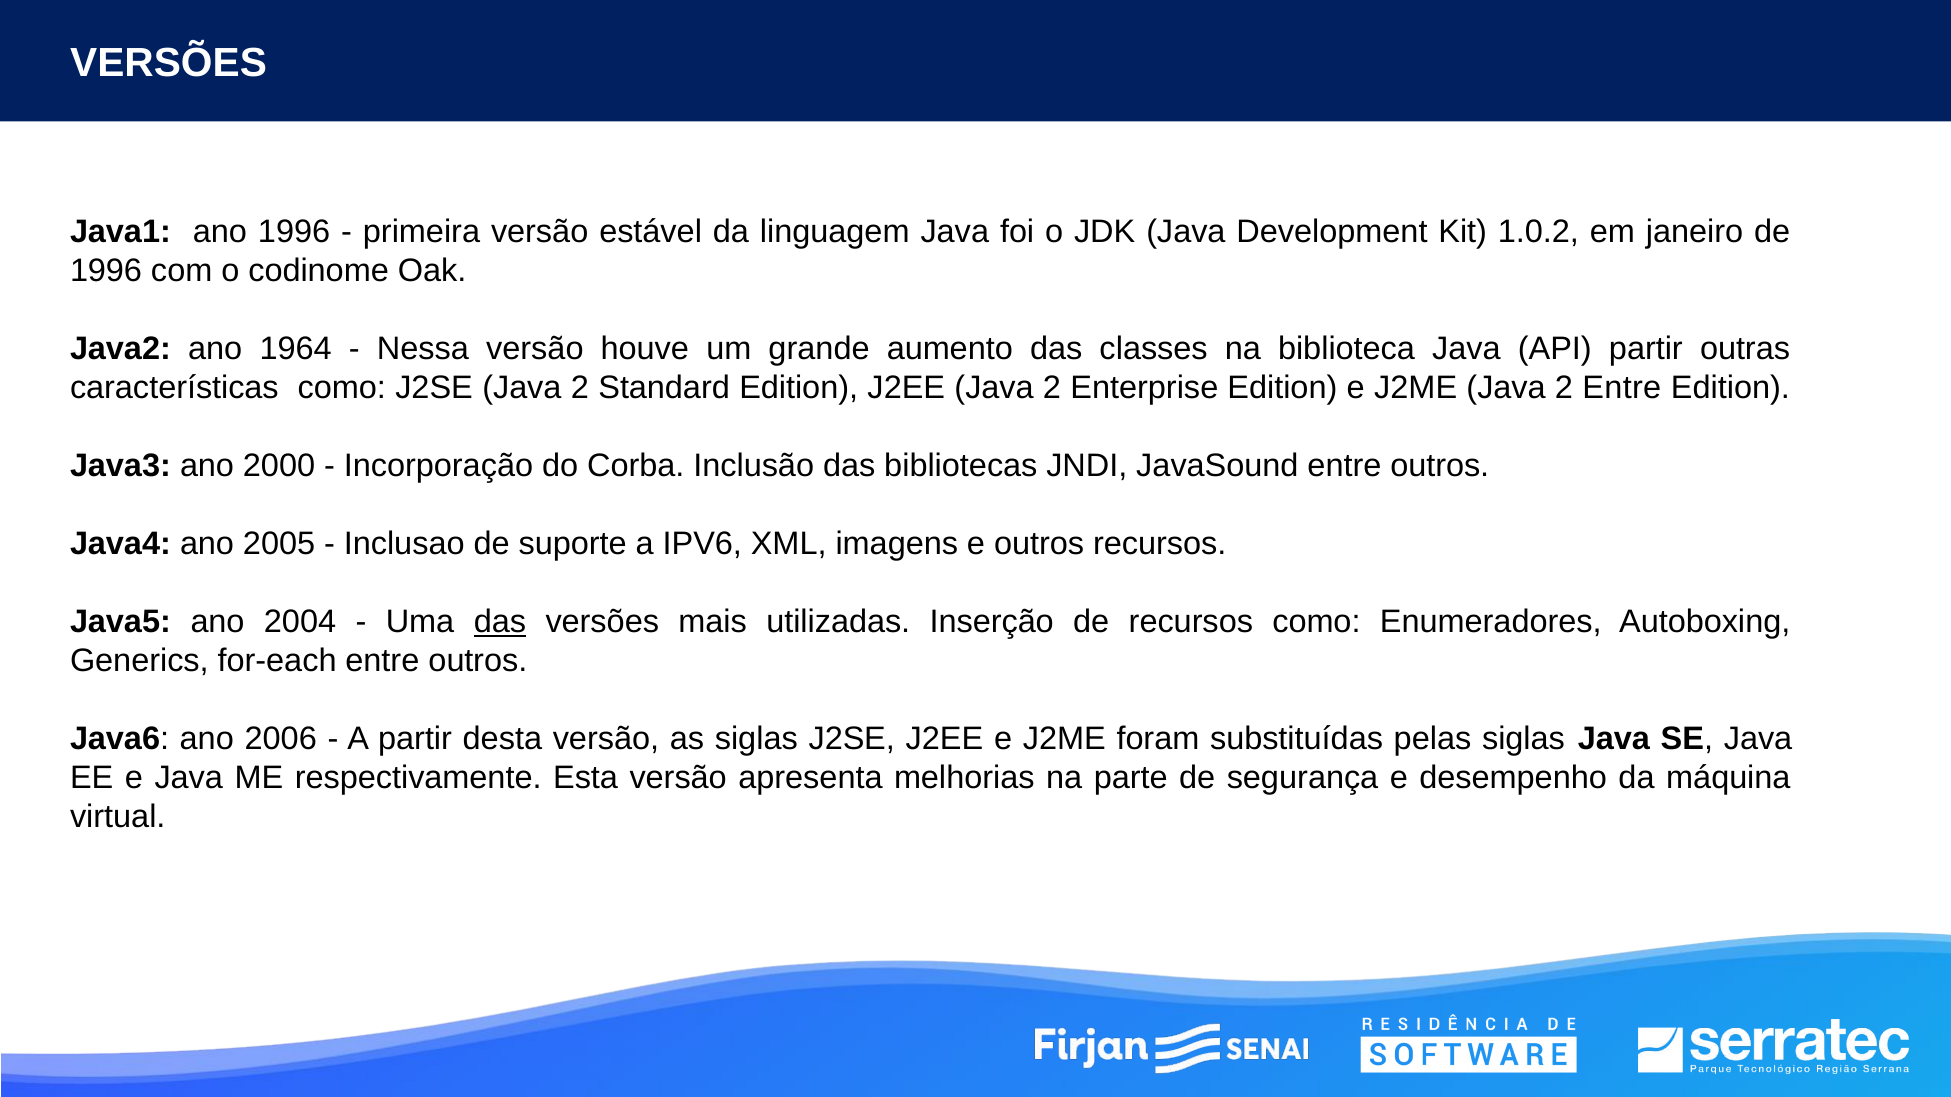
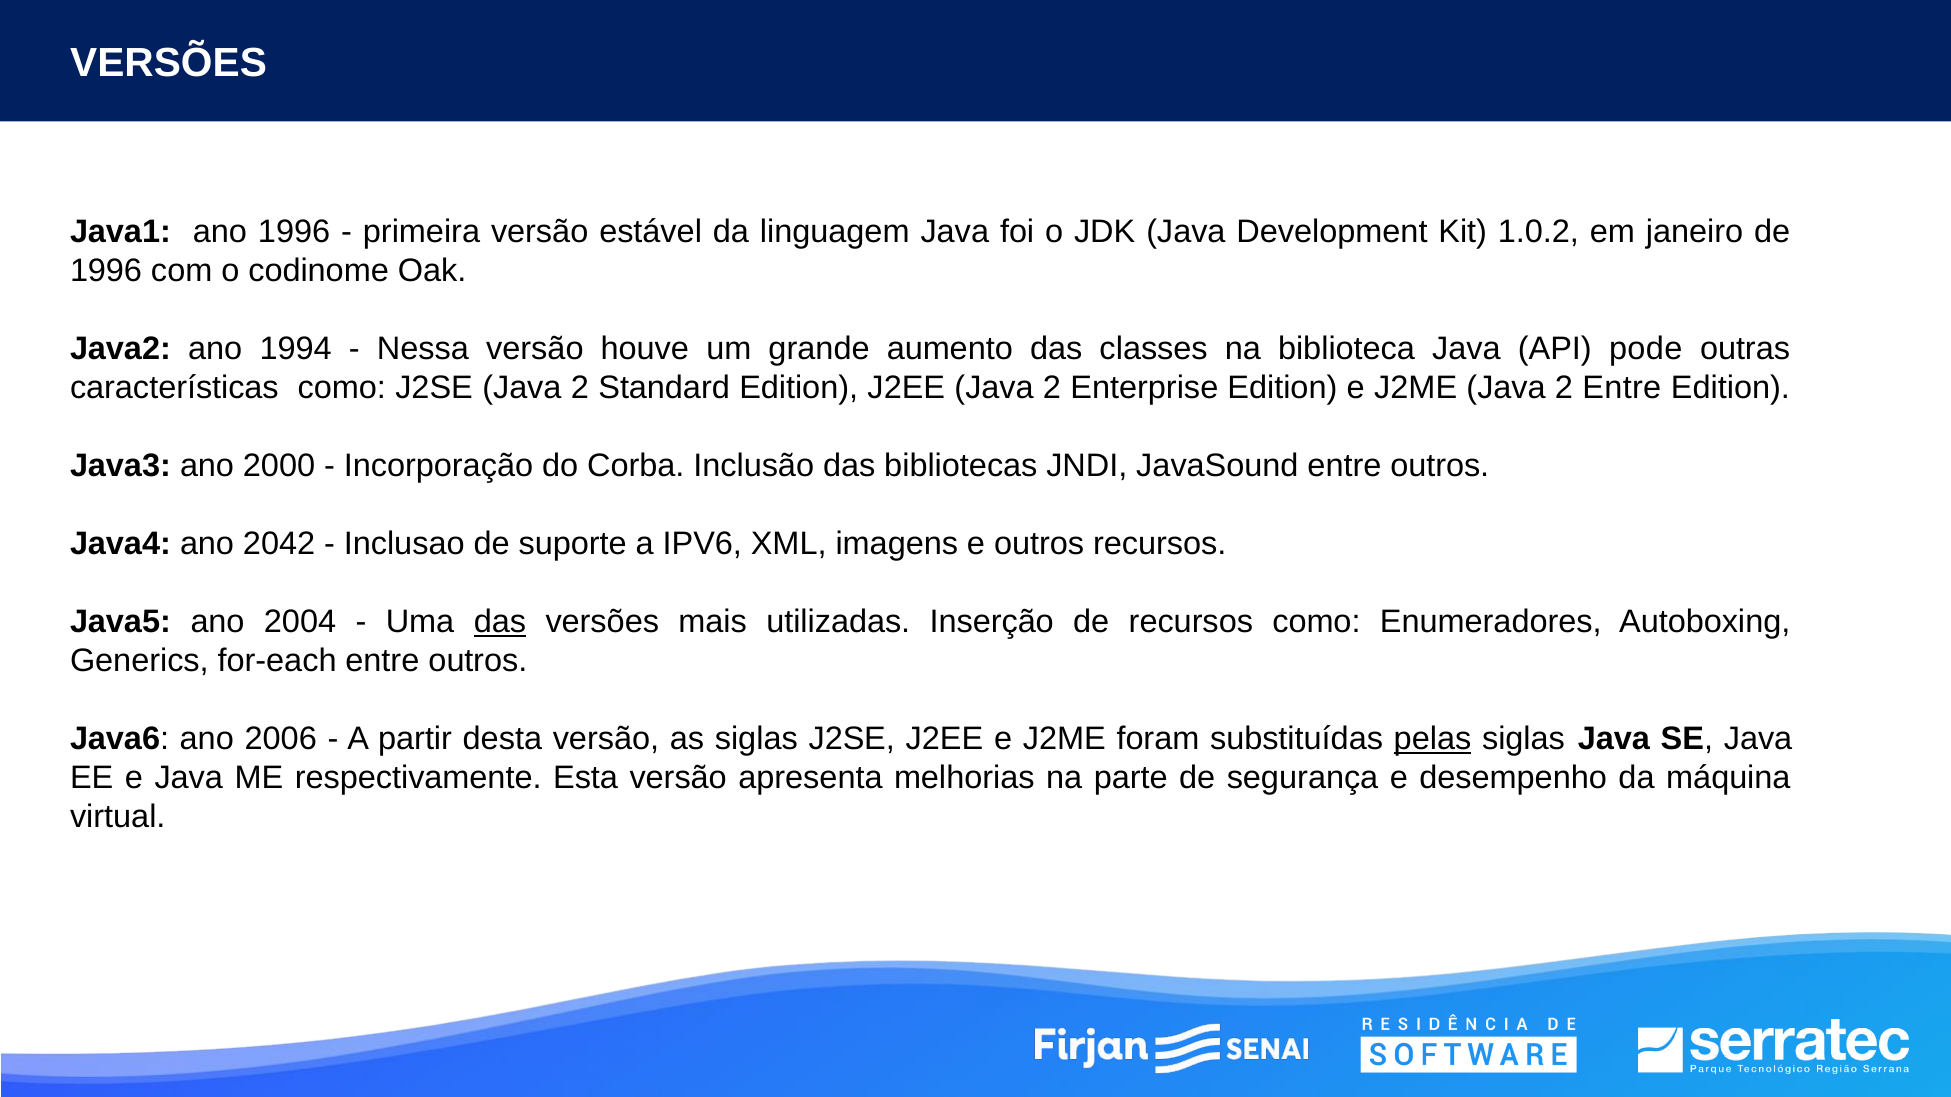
1964: 1964 -> 1994
API partir: partir -> pode
2005: 2005 -> 2042
pelas underline: none -> present
